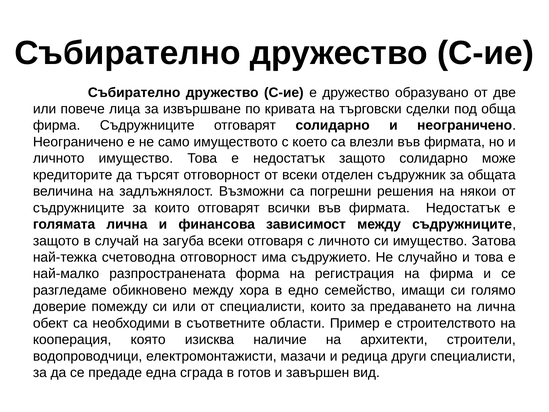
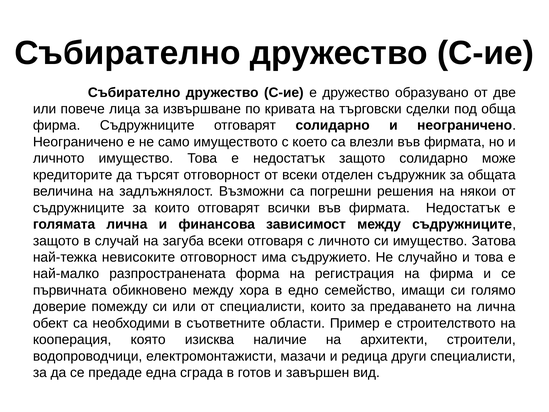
счетоводна: счетоводна -> невисоките
разгледаме: разгледаме -> първичната
